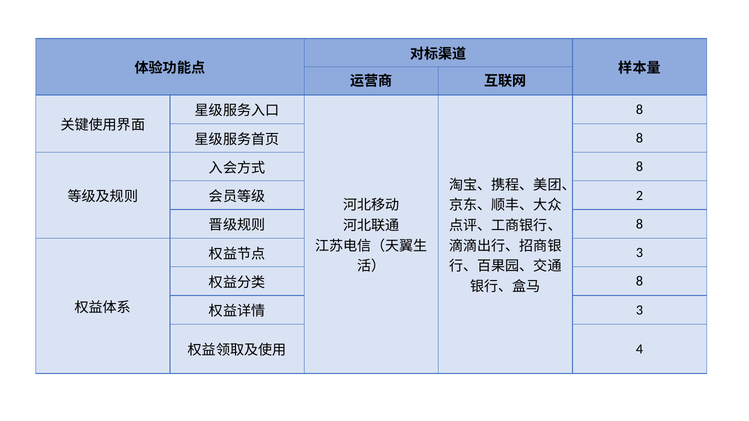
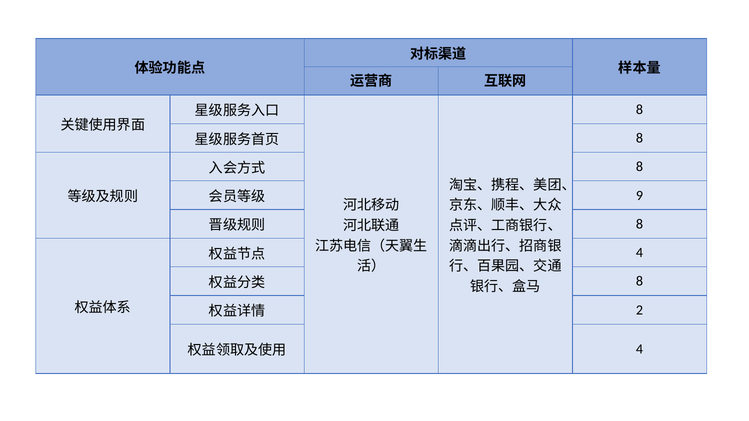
2: 2 -> 9
3 at (640, 253): 3 -> 4
3 at (640, 310): 3 -> 2
